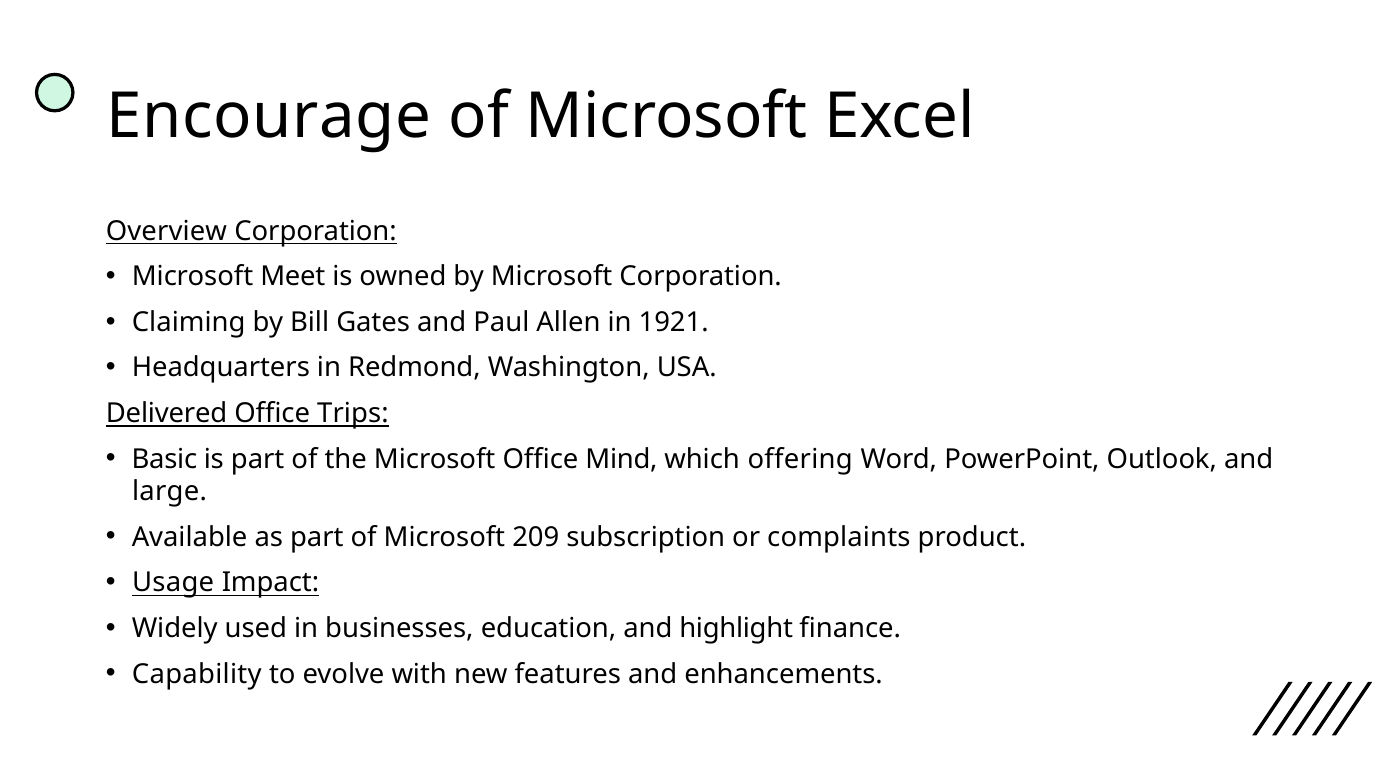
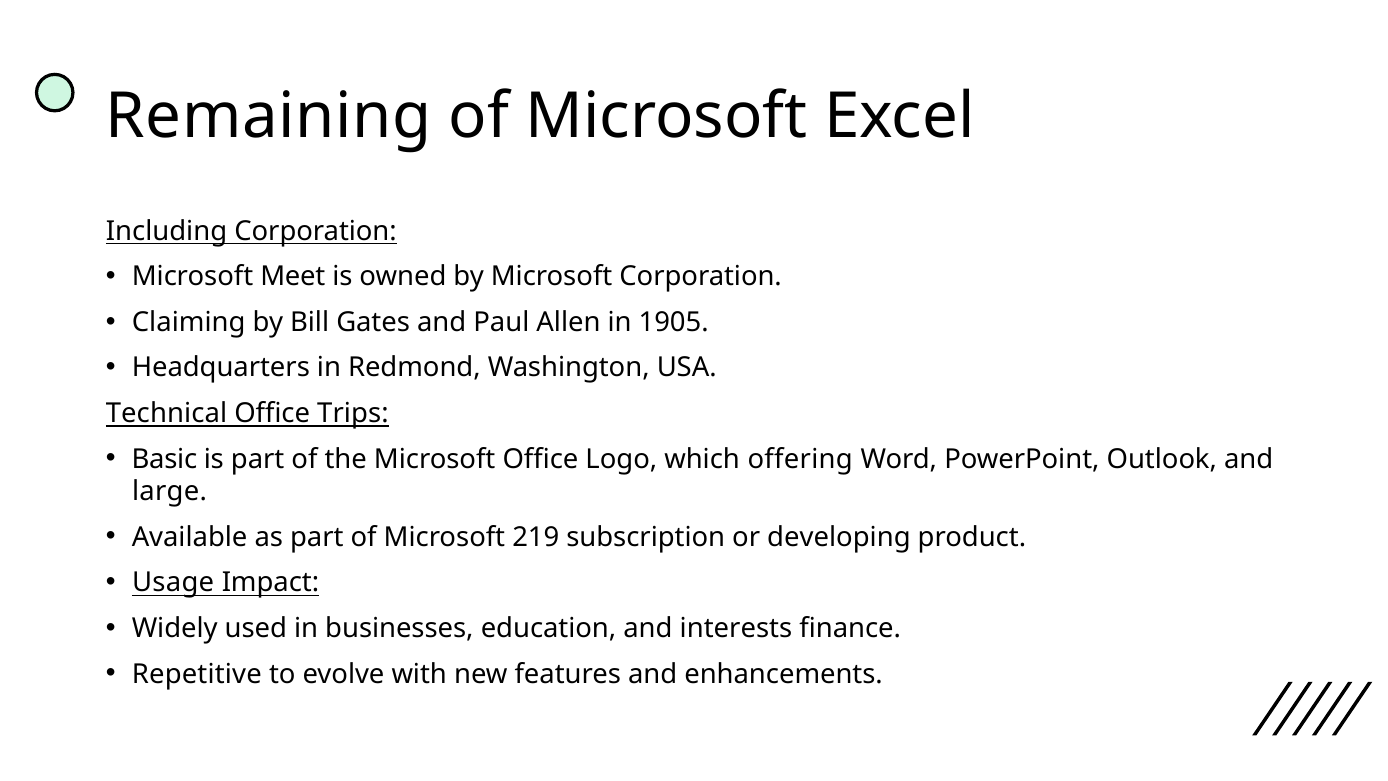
Encourage: Encourage -> Remaining
Overview: Overview -> Including
1921: 1921 -> 1905
Delivered: Delivered -> Technical
Mind: Mind -> Logo
209: 209 -> 219
complaints: complaints -> developing
highlight: highlight -> interests
Capability: Capability -> Repetitive
